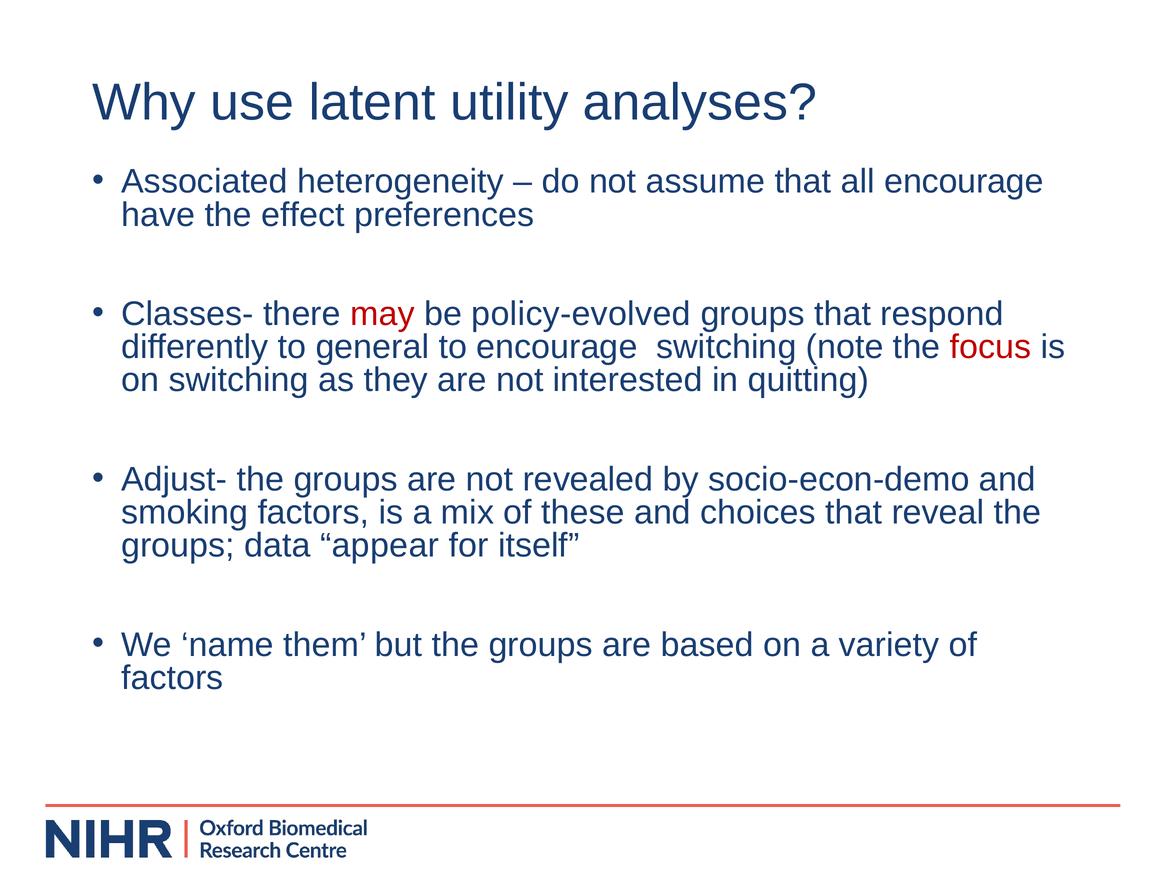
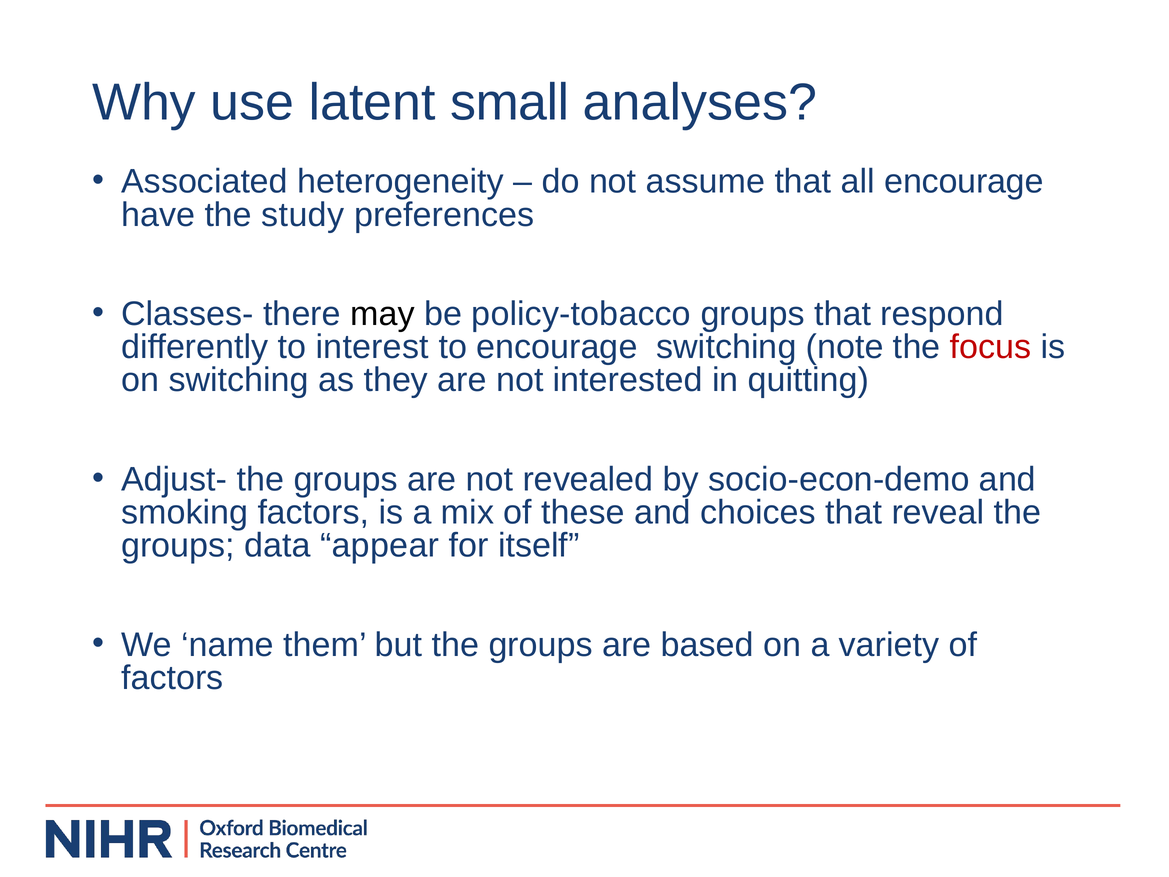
utility: utility -> small
effect: effect -> study
may colour: red -> black
policy-evolved: policy-evolved -> policy-tobacco
general: general -> interest
